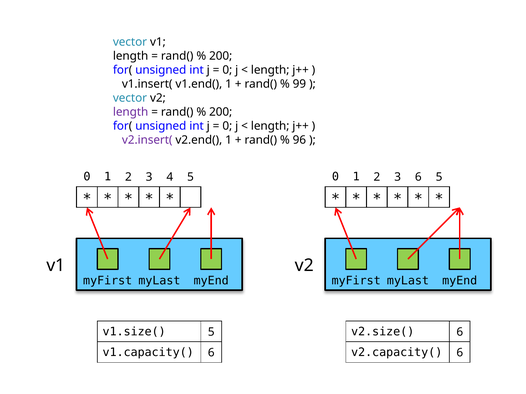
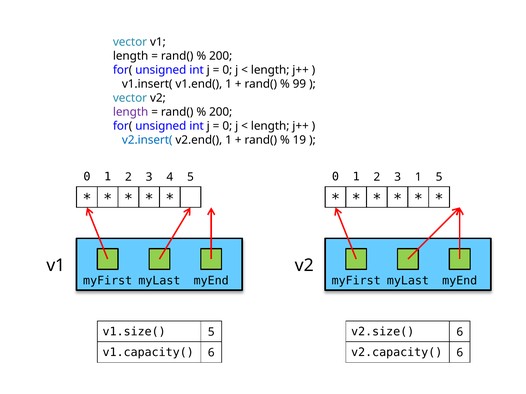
v2.insert( colour: purple -> blue
96: 96 -> 19
3 6: 6 -> 1
